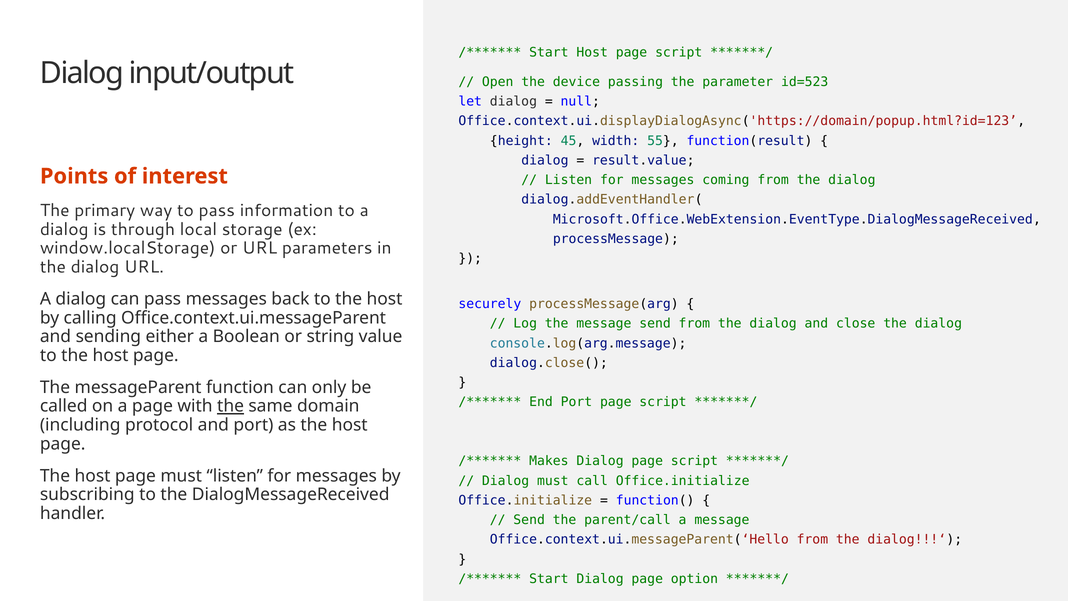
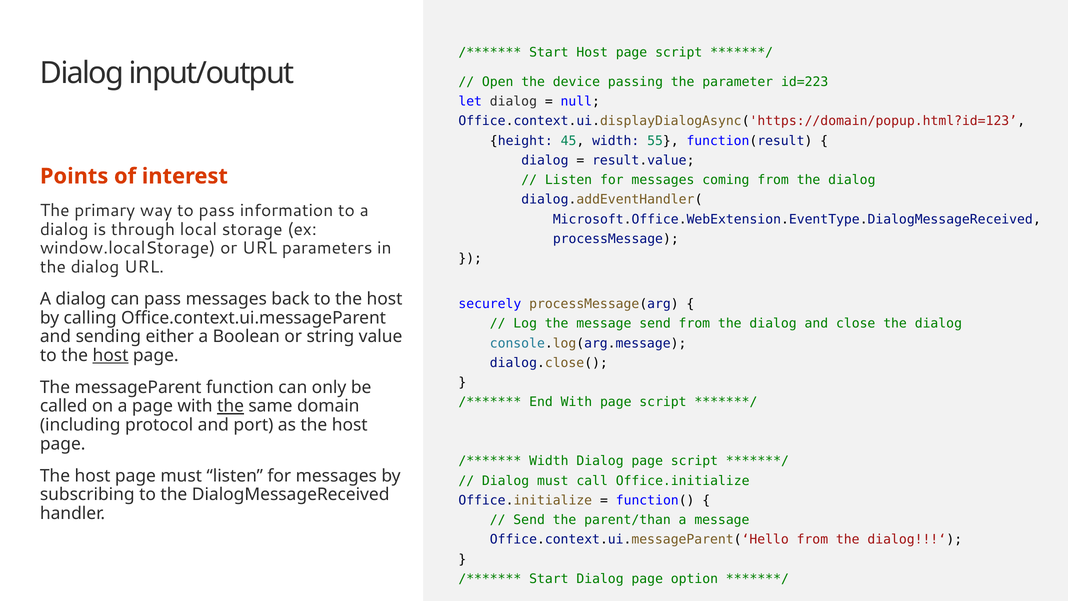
id=523: id=523 -> id=223
host at (110, 355) underline: none -> present
End Port: Port -> With
Makes at (549, 461): Makes -> Width
parent/call: parent/call -> parent/than
